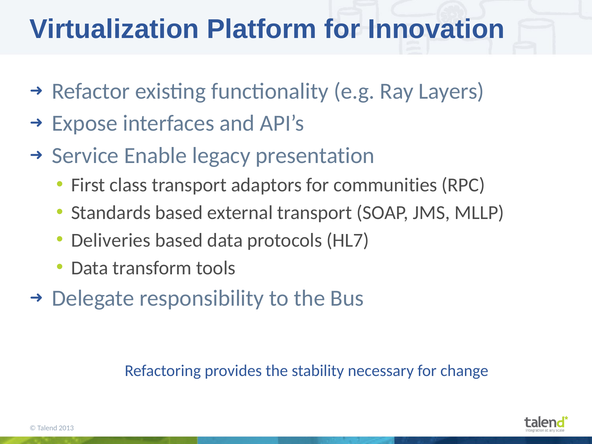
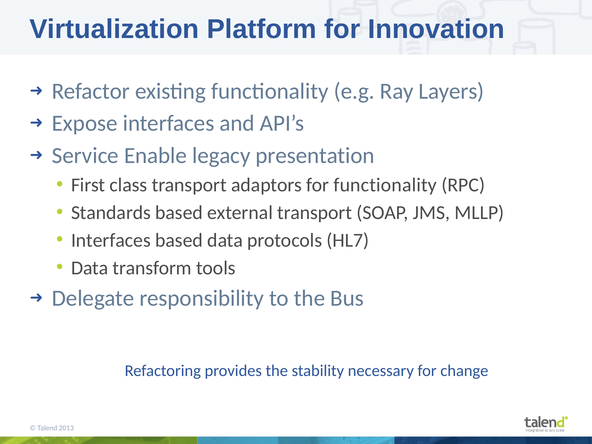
for communities: communities -> functionality
Deliveries at (111, 240): Deliveries -> Interfaces
